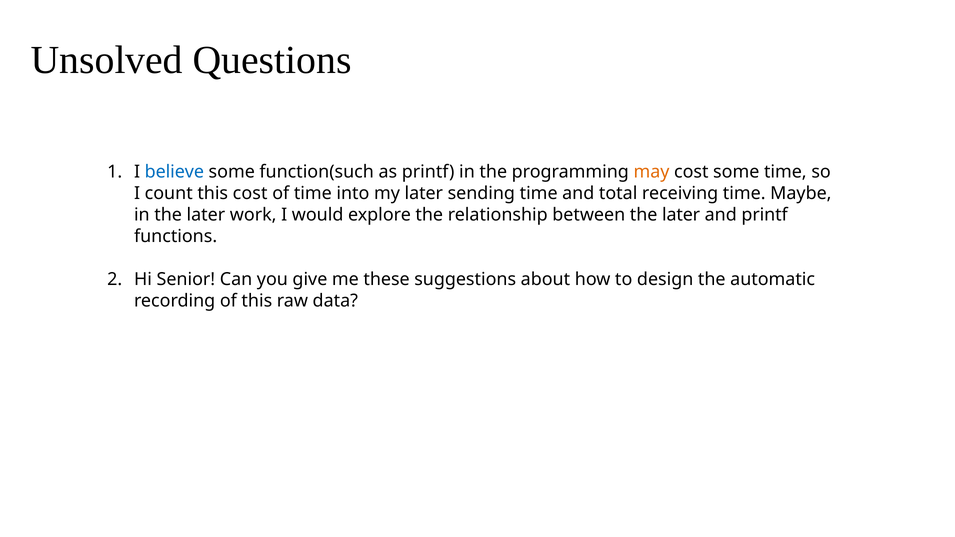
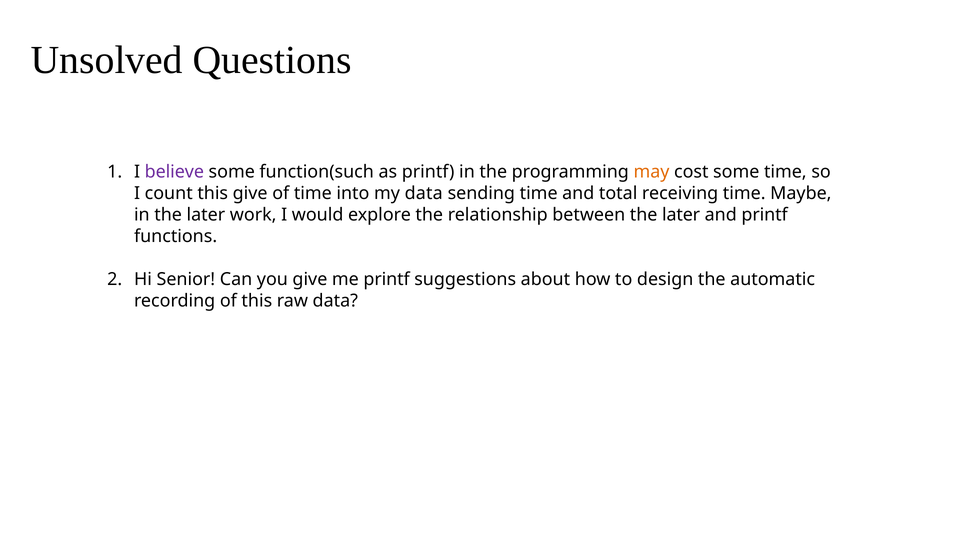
believe colour: blue -> purple
this cost: cost -> give
my later: later -> data
me these: these -> printf
